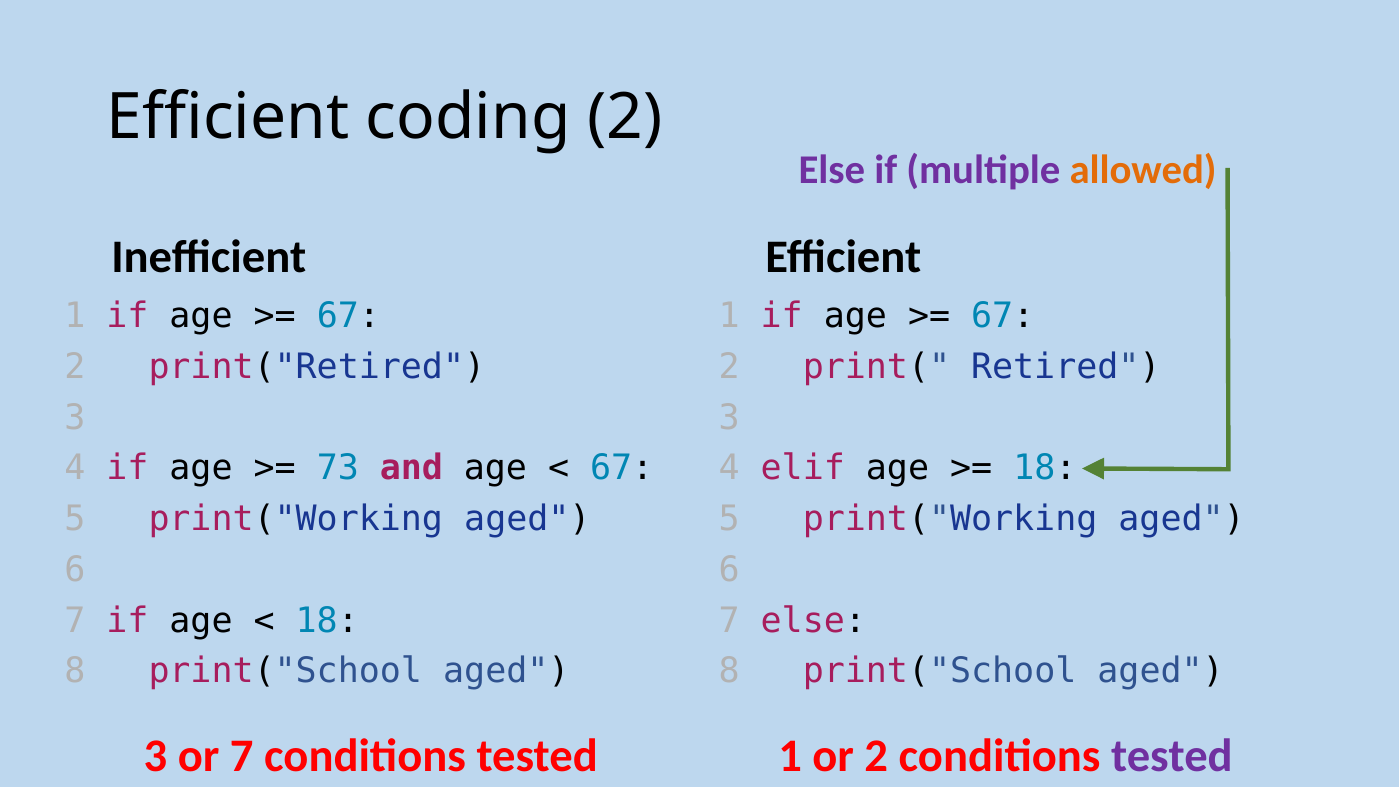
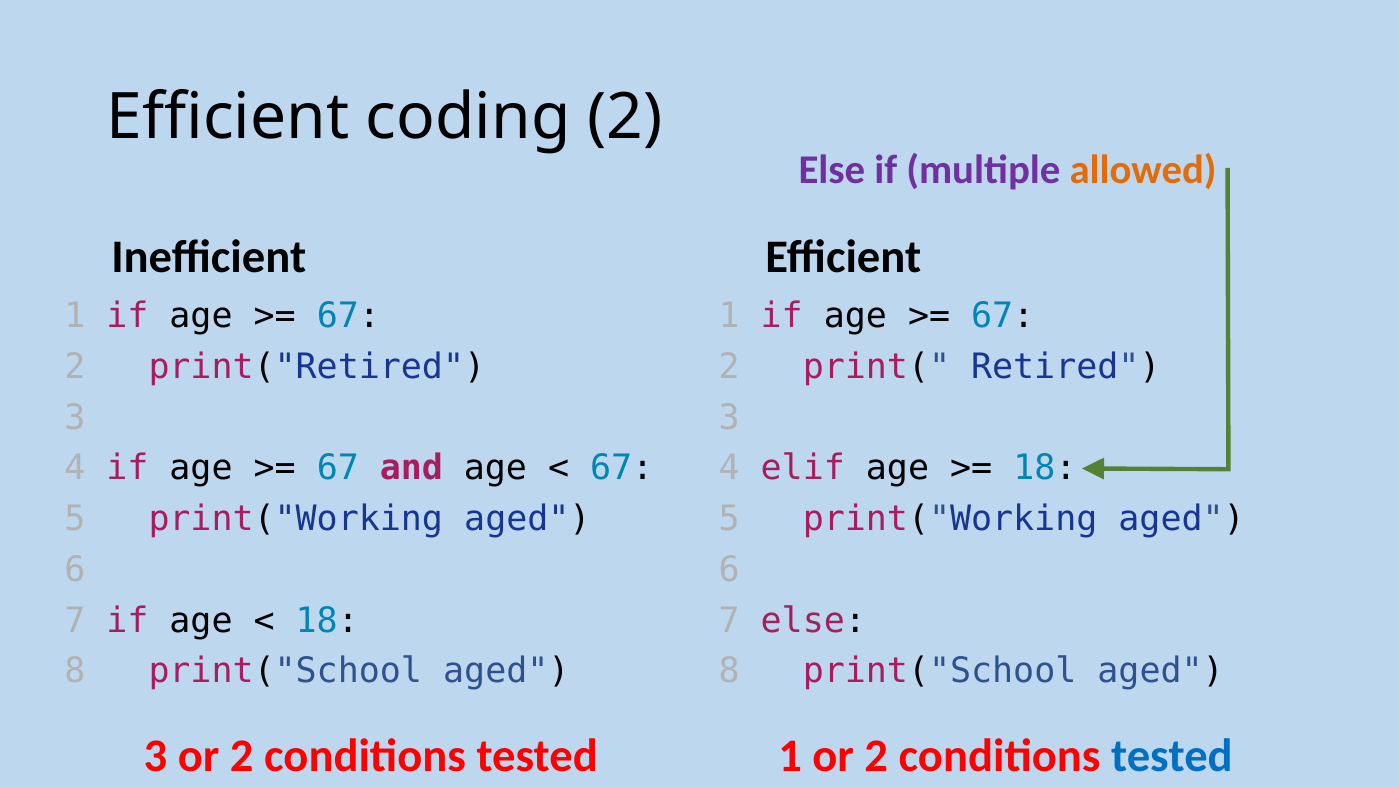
73 at (338, 468): 73 -> 67
3 or 7: 7 -> 2
tested at (1172, 756) colour: purple -> blue
